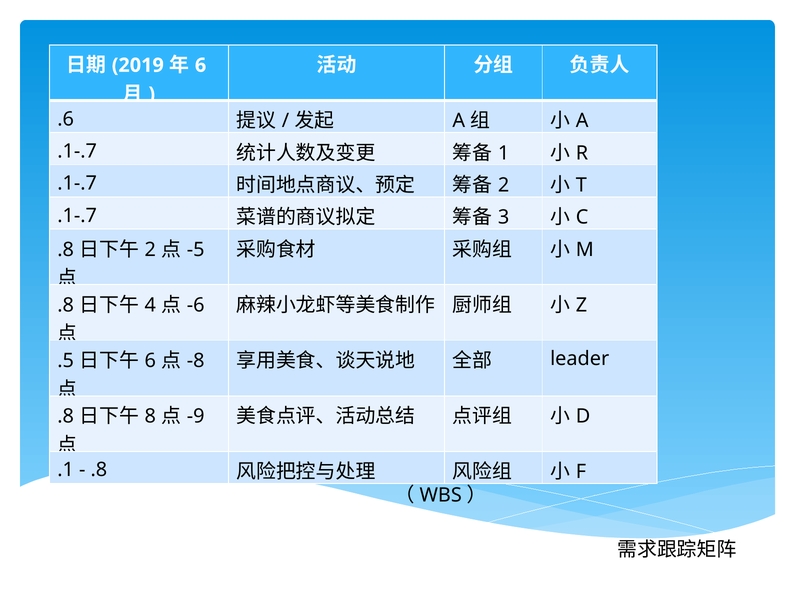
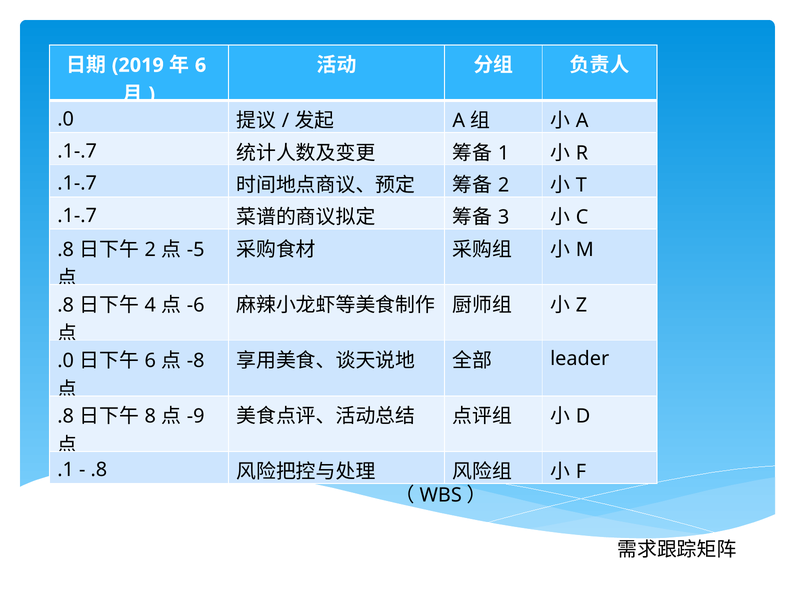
.6 at (66, 119): .6 -> .0
.5 at (66, 361): .5 -> .0
